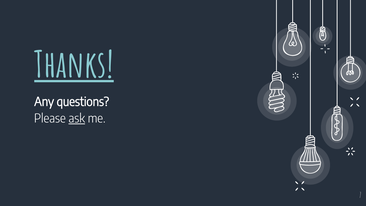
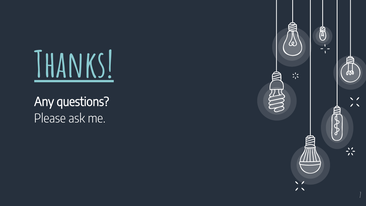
ask underline: present -> none
